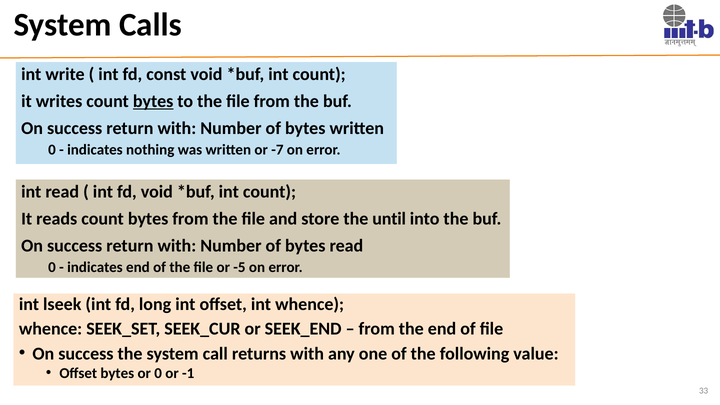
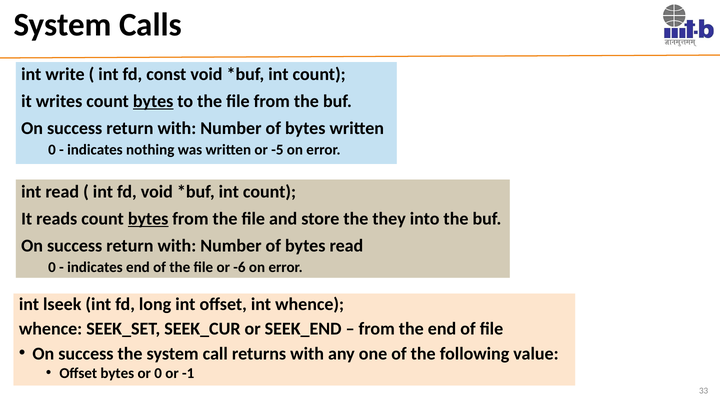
-7: -7 -> -5
bytes at (148, 219) underline: none -> present
until: until -> they
-5: -5 -> -6
